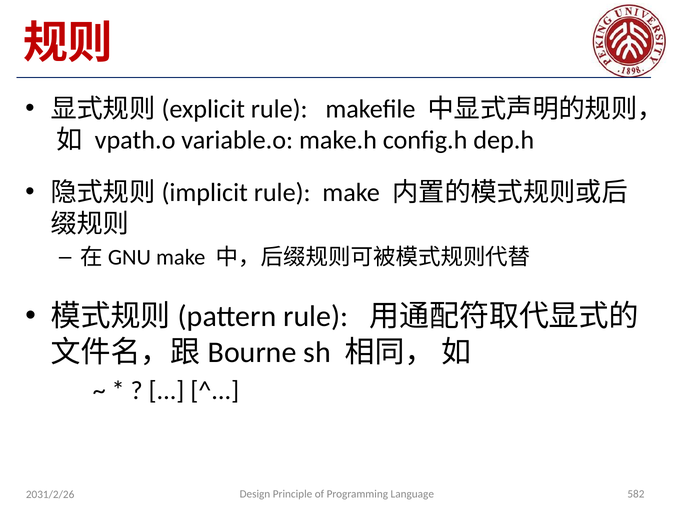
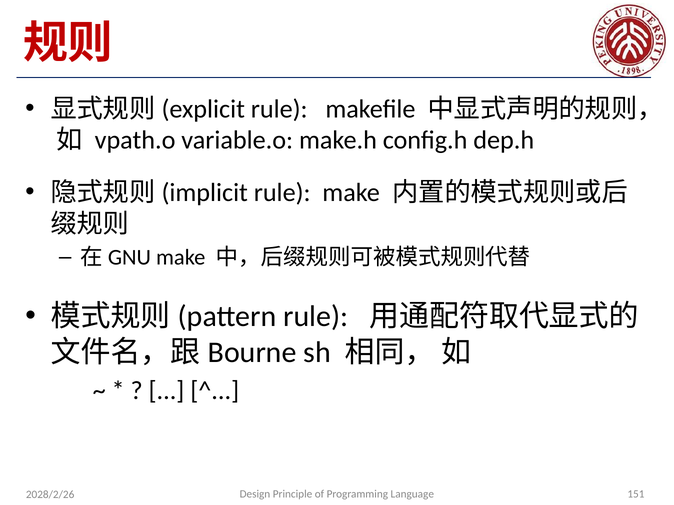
582: 582 -> 151
2031/2/26: 2031/2/26 -> 2028/2/26
